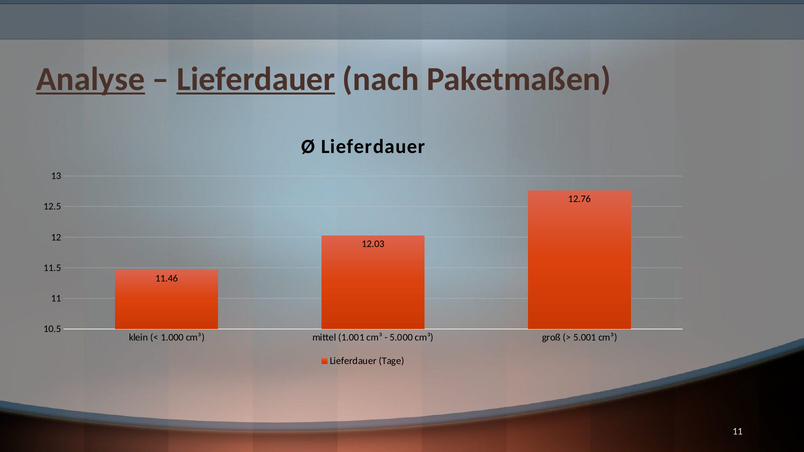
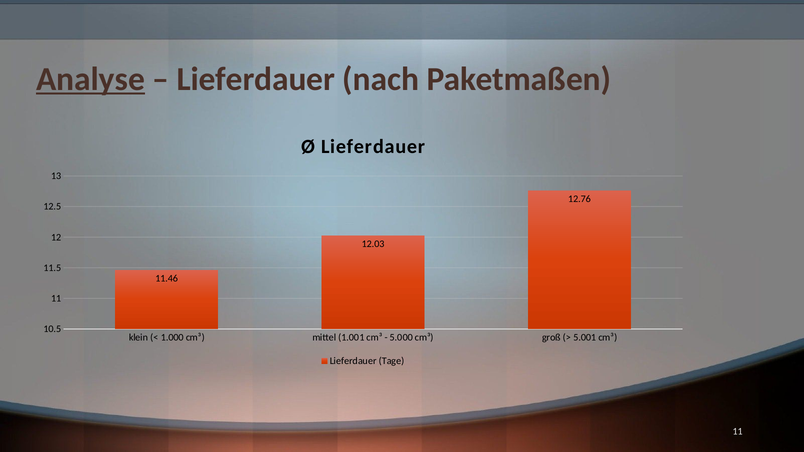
Lieferdauer at (256, 79) underline: present -> none
